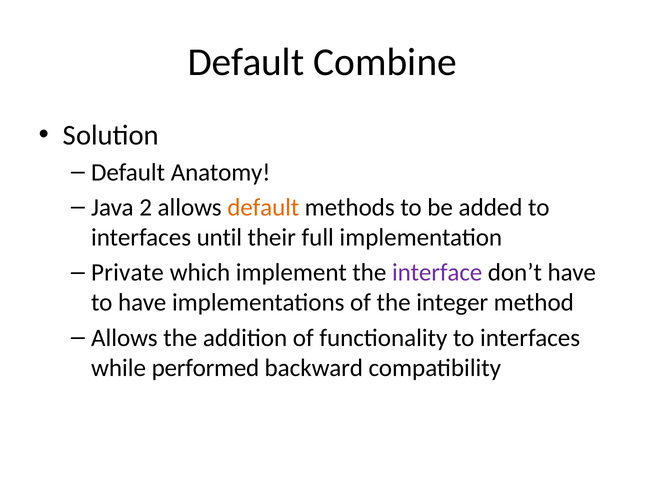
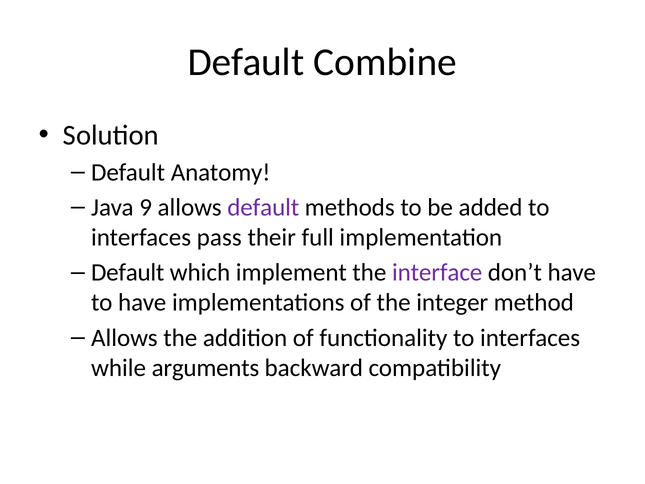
2: 2 -> 9
default at (263, 207) colour: orange -> purple
until: until -> pass
Private at (127, 272): Private -> Default
performed: performed -> arguments
